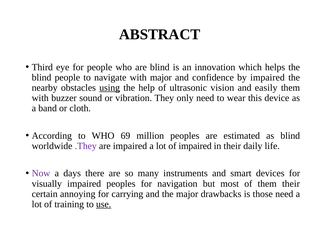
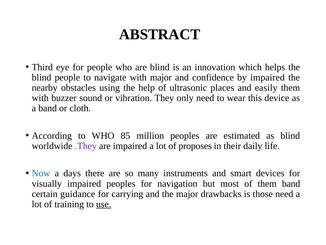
using underline: present -> none
vision: vision -> places
69: 69 -> 85
of impaired: impaired -> proposes
Now colour: purple -> blue
them their: their -> band
annoying: annoying -> guidance
